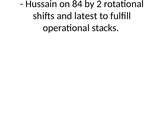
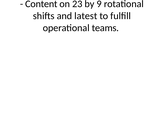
Hussain: Hussain -> Content
84: 84 -> 23
2: 2 -> 9
stacks: stacks -> teams
